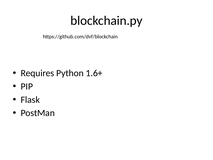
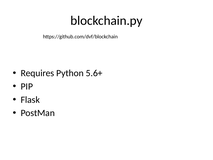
1.6+: 1.6+ -> 5.6+
